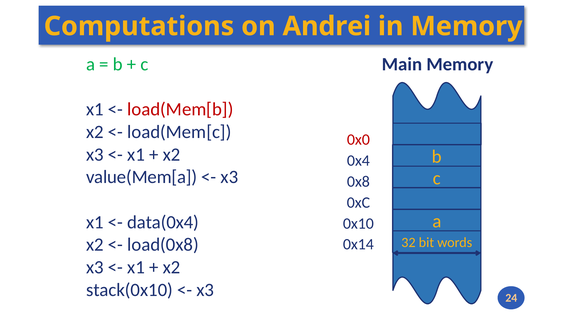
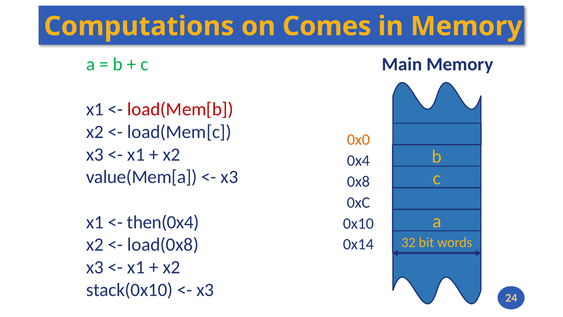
Andrei: Andrei -> Comes
0x0 colour: red -> orange
data(0x4: data(0x4 -> then(0x4
